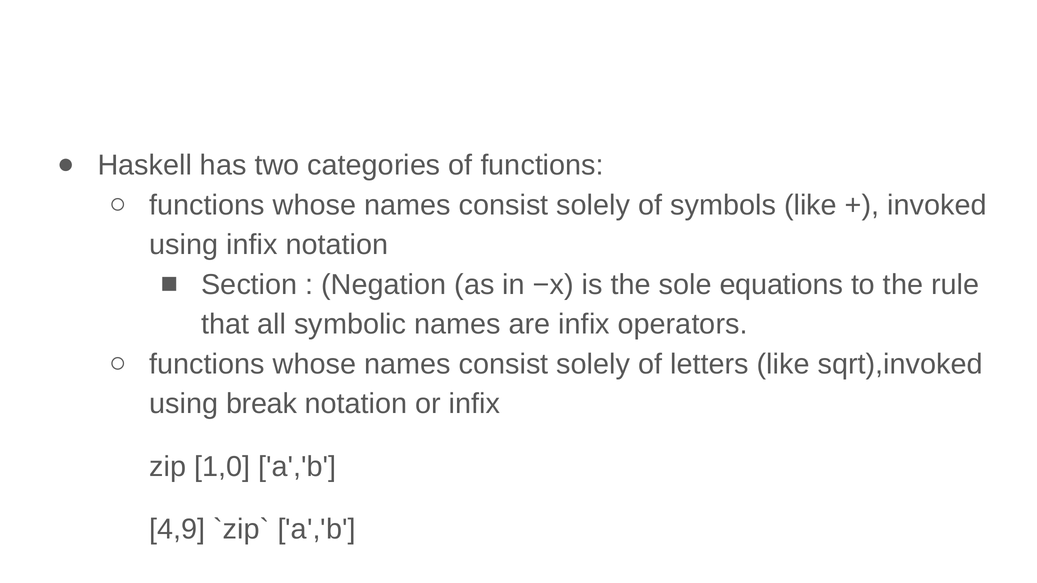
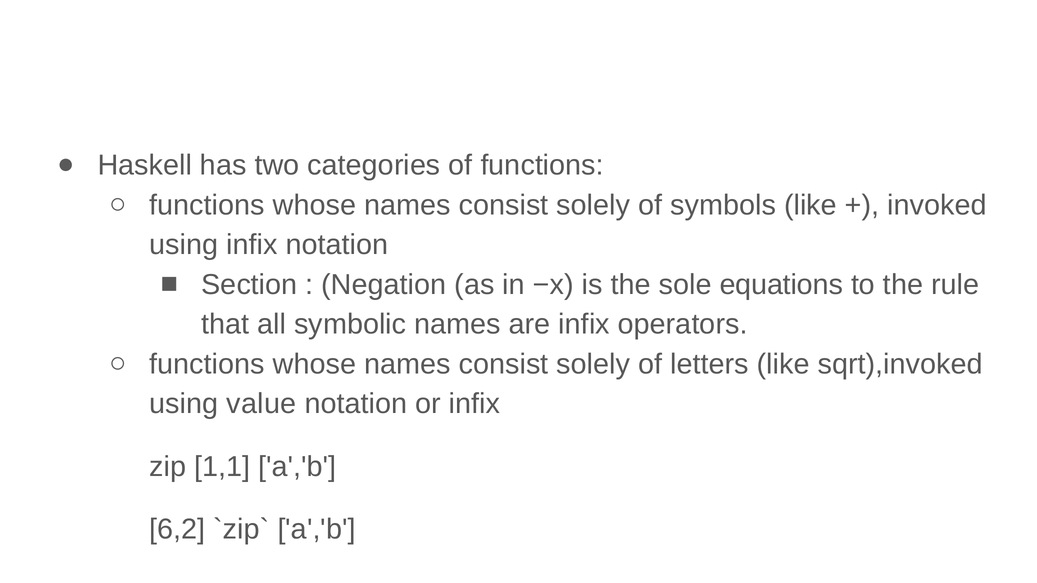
break: break -> value
1,0: 1,0 -> 1,1
4,9: 4,9 -> 6,2
